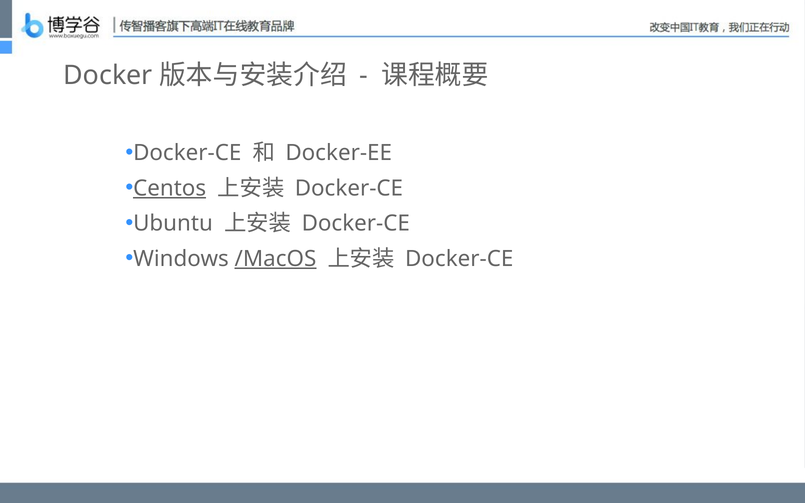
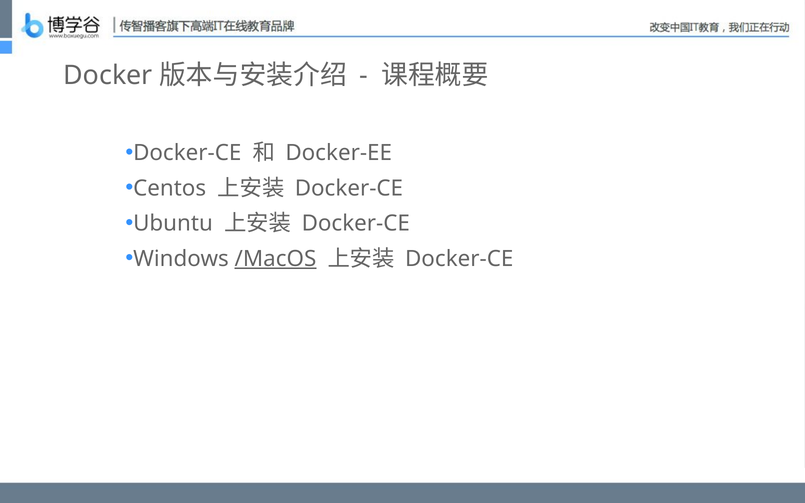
Centos underline: present -> none
